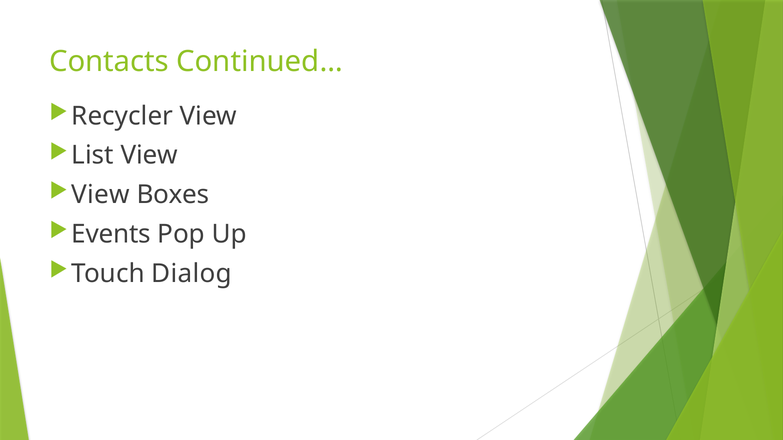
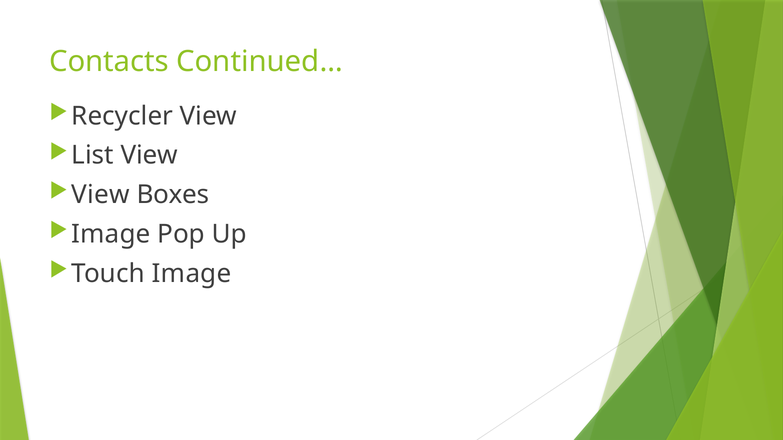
Events at (111, 235): Events -> Image
Touch Dialog: Dialog -> Image
